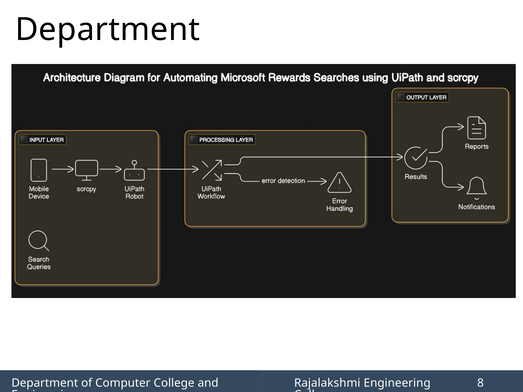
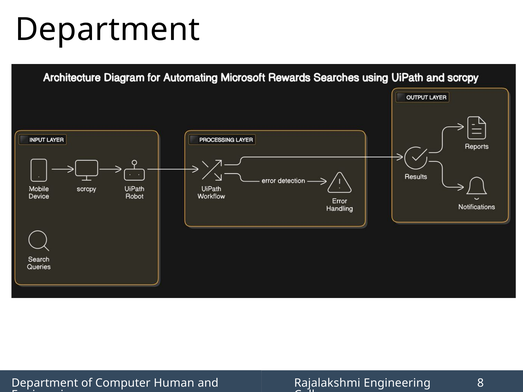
Computer College: College -> Human
